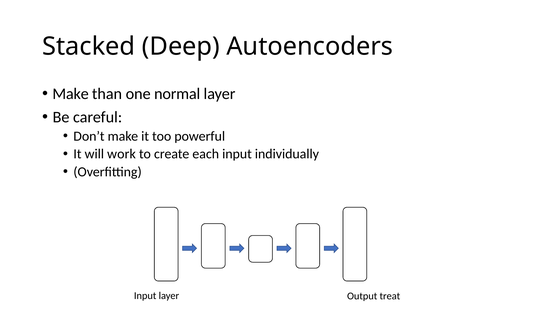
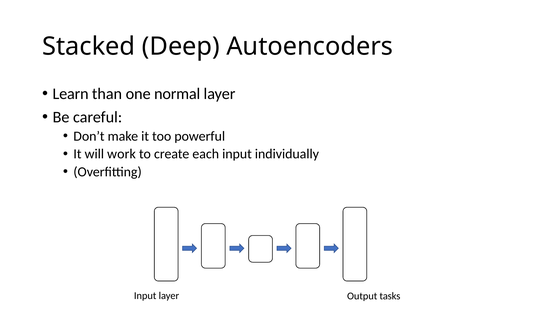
Make at (71, 94): Make -> Learn
treat: treat -> tasks
